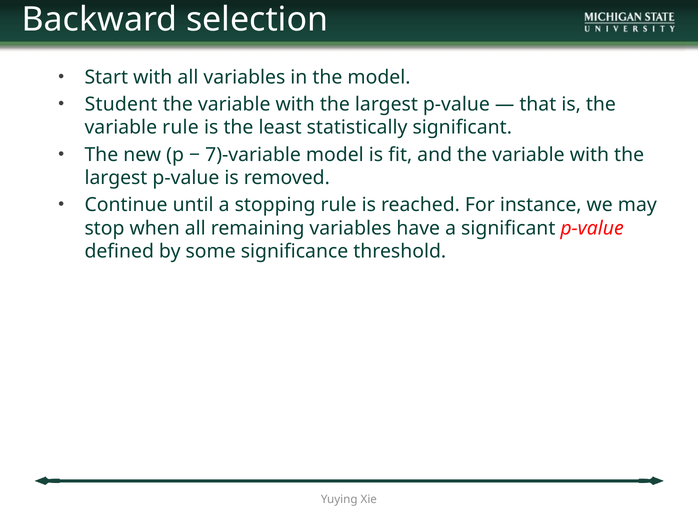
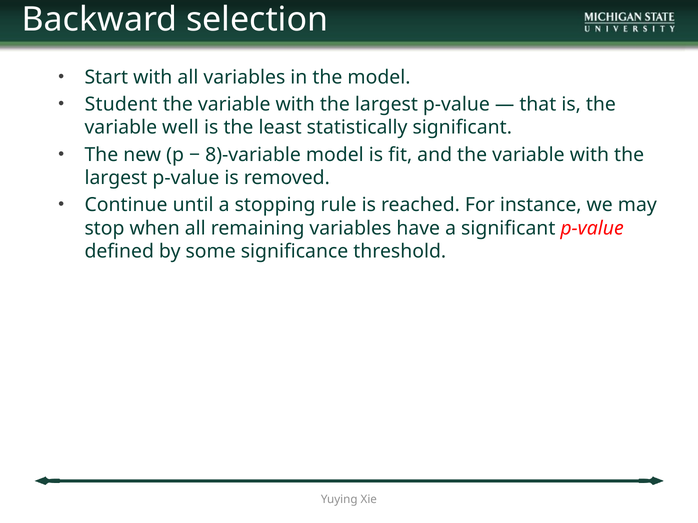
variable rule: rule -> well
7)-variable: 7)-variable -> 8)-variable
